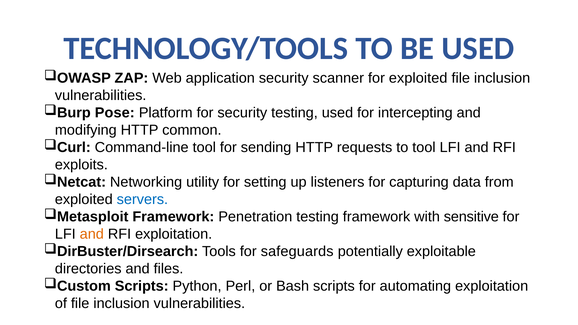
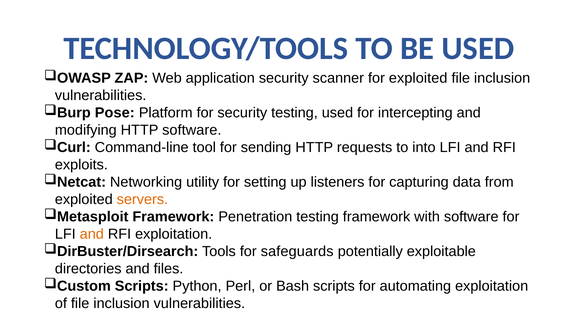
HTTP common: common -> software
to tool: tool -> into
servers colour: blue -> orange
with sensitive: sensitive -> software
